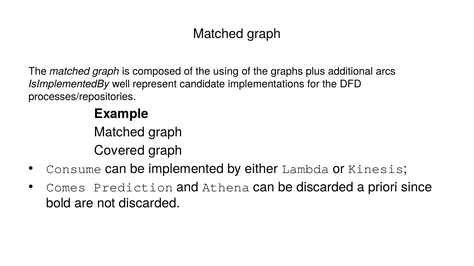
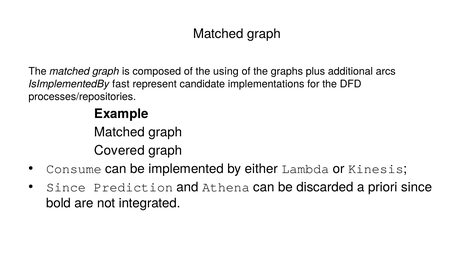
well: well -> fast
Comes at (66, 188): Comes -> Since
not discarded: discarded -> integrated
